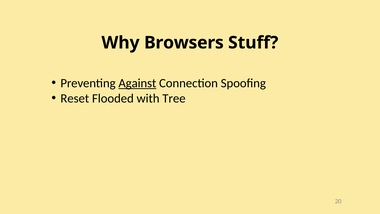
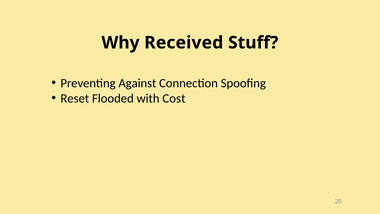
Browsers: Browsers -> Received
Against underline: present -> none
Tree: Tree -> Cost
